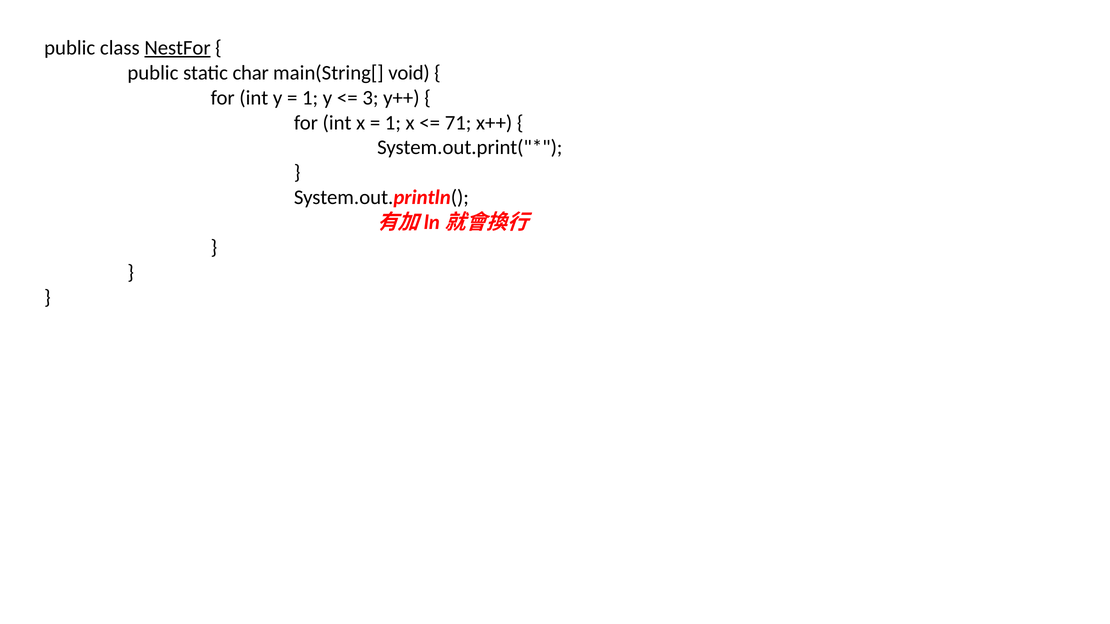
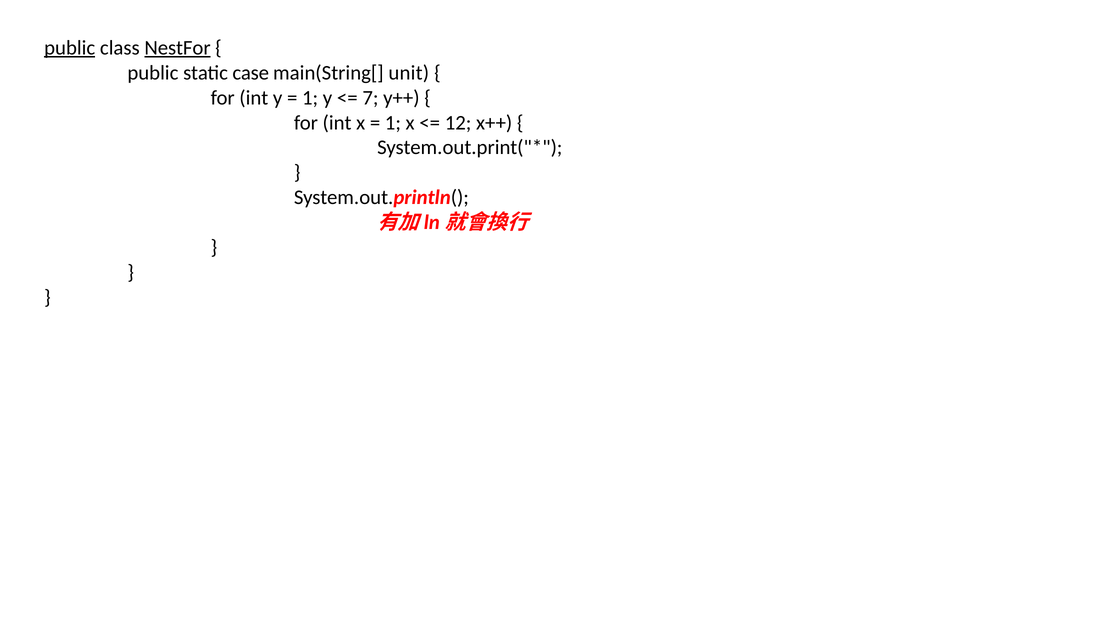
public at (70, 48) underline: none -> present
char: char -> case
void: void -> unit
3: 3 -> 7
71: 71 -> 12
